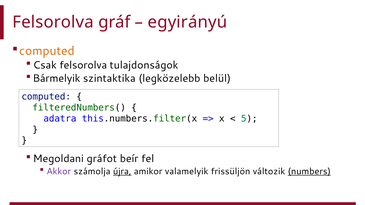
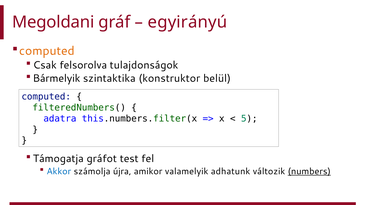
Felsorolva at (53, 22): Felsorolva -> Megoldani
legközelebb: legközelebb -> konstruktor
Megoldani: Megoldani -> Támogatja
beír: beír -> test
Akkor colour: purple -> blue
újra underline: present -> none
frissüljön: frissüljön -> adhatunk
